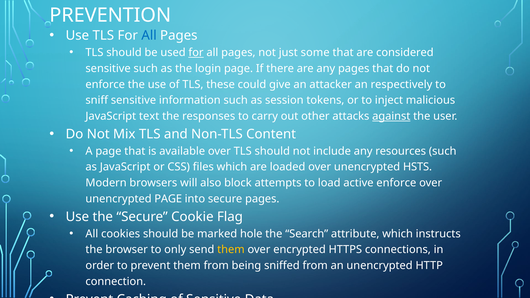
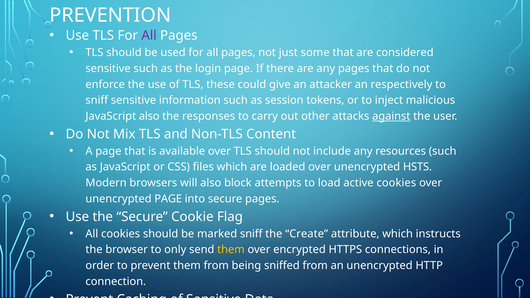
All at (149, 36) colour: blue -> purple
for at (196, 53) underline: present -> none
JavaScript text: text -> also
active enforce: enforce -> cookies
marked hole: hole -> sniff
Search: Search -> Create
